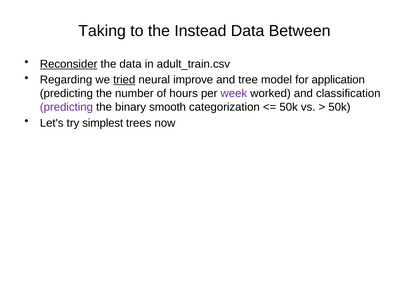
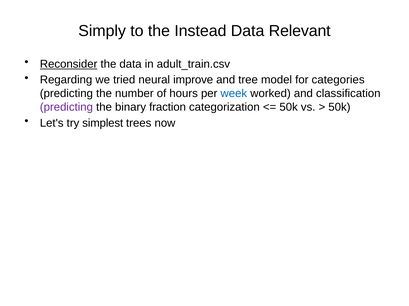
Taking: Taking -> Simply
Between: Between -> Relevant
tried underline: present -> none
application: application -> categories
week colour: purple -> blue
smooth: smooth -> fraction
